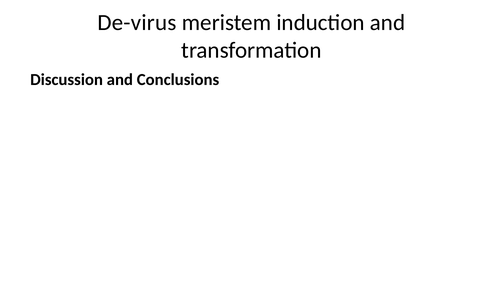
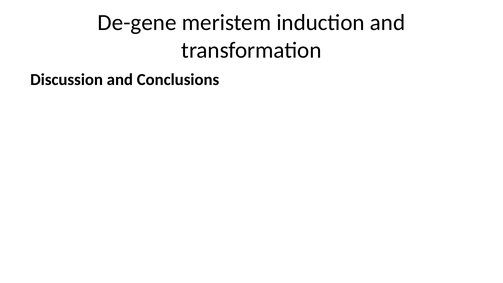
De-virus: De-virus -> De-gene
